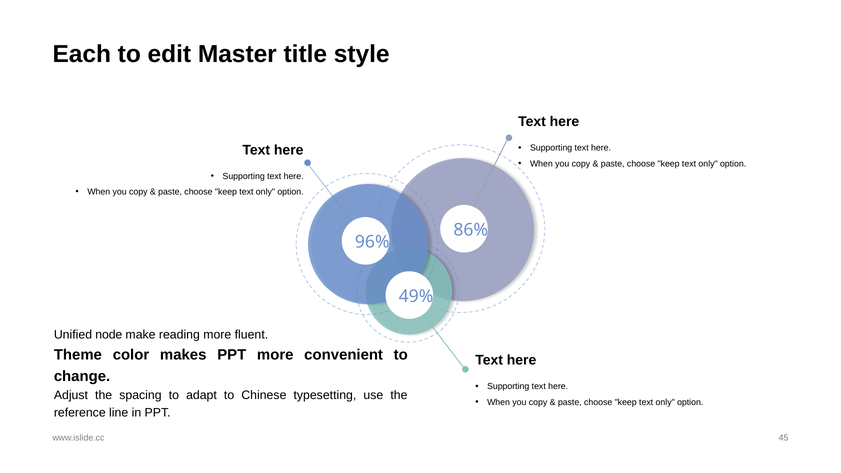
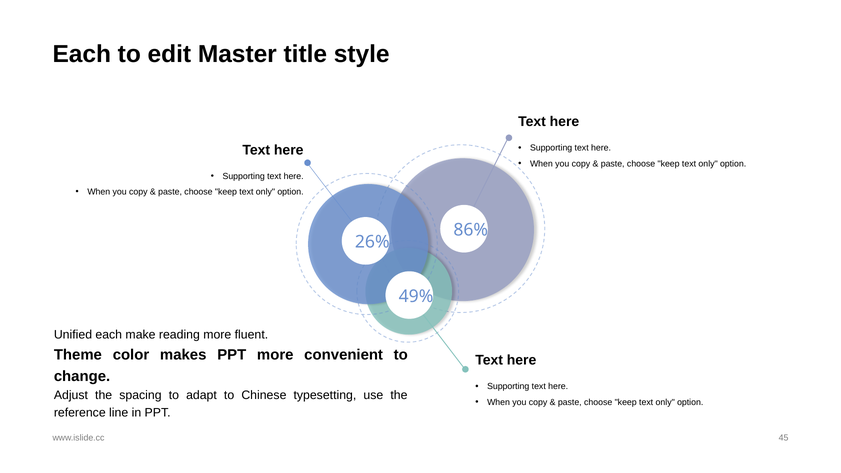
96%: 96% -> 26%
Unified node: node -> each
